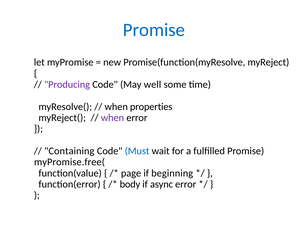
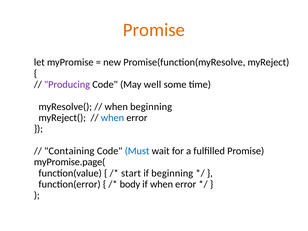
Promise at (154, 30) colour: blue -> orange
when properties: properties -> beginning
when at (112, 118) colour: purple -> blue
myPromise.free(: myPromise.free( -> myPromise.page(
page: page -> start
if async: async -> when
